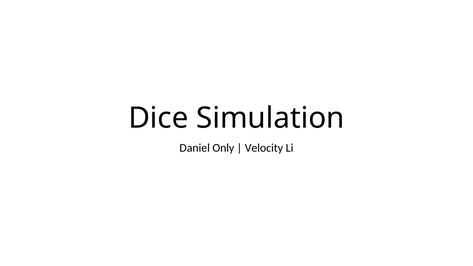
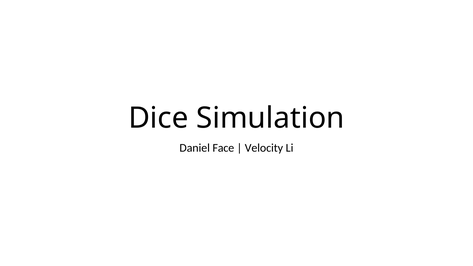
Only: Only -> Face
